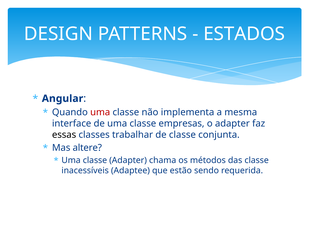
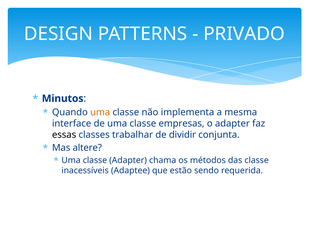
ESTADOS: ESTADOS -> PRIVADO
Angular: Angular -> Minutos
uma at (100, 113) colour: red -> orange
de classe: classe -> dividir
